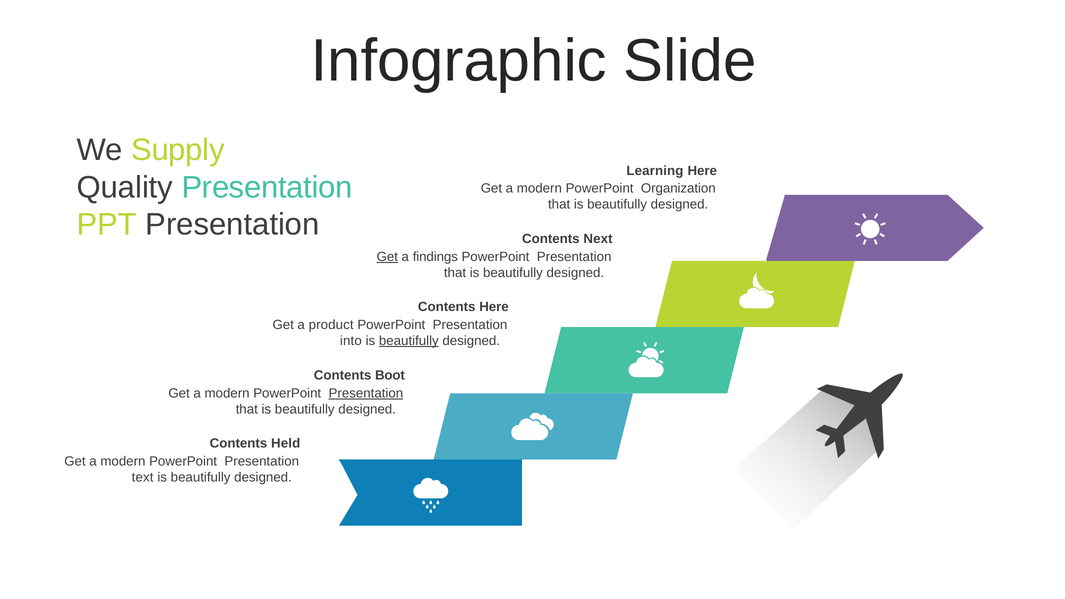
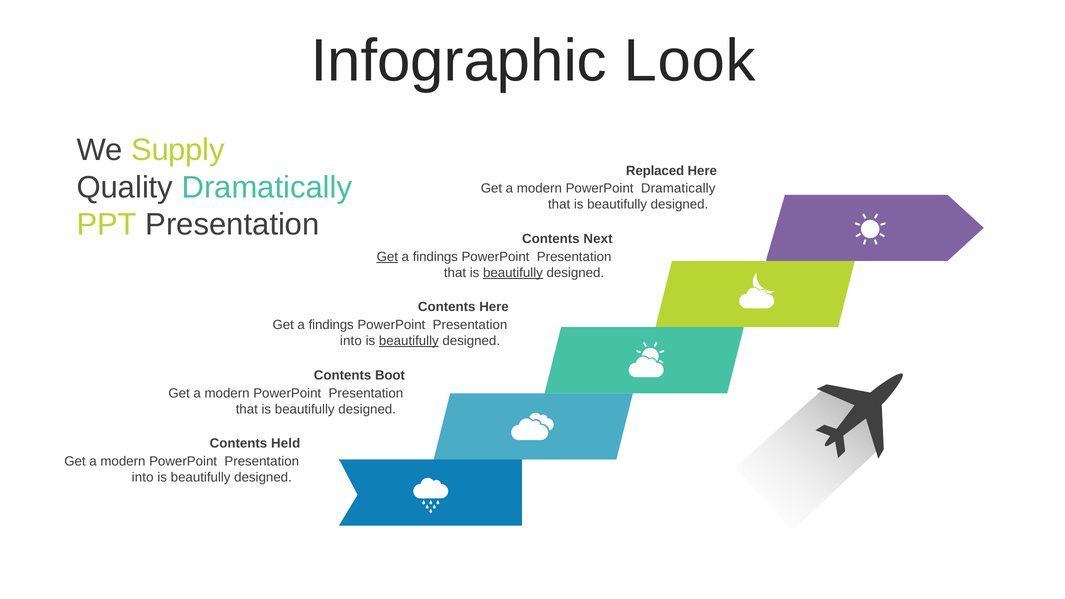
Slide: Slide -> Look
Learning: Learning -> Replaced
Quality Presentation: Presentation -> Dramatically
PowerPoint Organization: Organization -> Dramatically
beautifully at (513, 273) underline: none -> present
product at (331, 325): product -> findings
Presentation at (366, 393) underline: present -> none
text at (143, 477): text -> into
